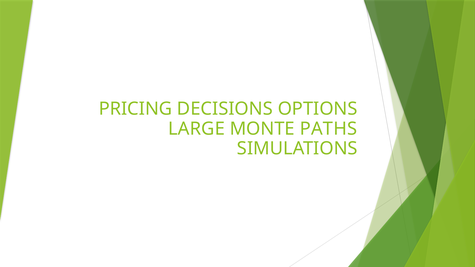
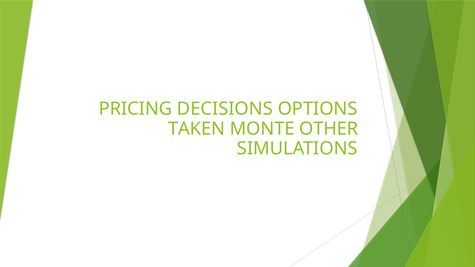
LARGE: LARGE -> TAKEN
PATHS: PATHS -> OTHER
